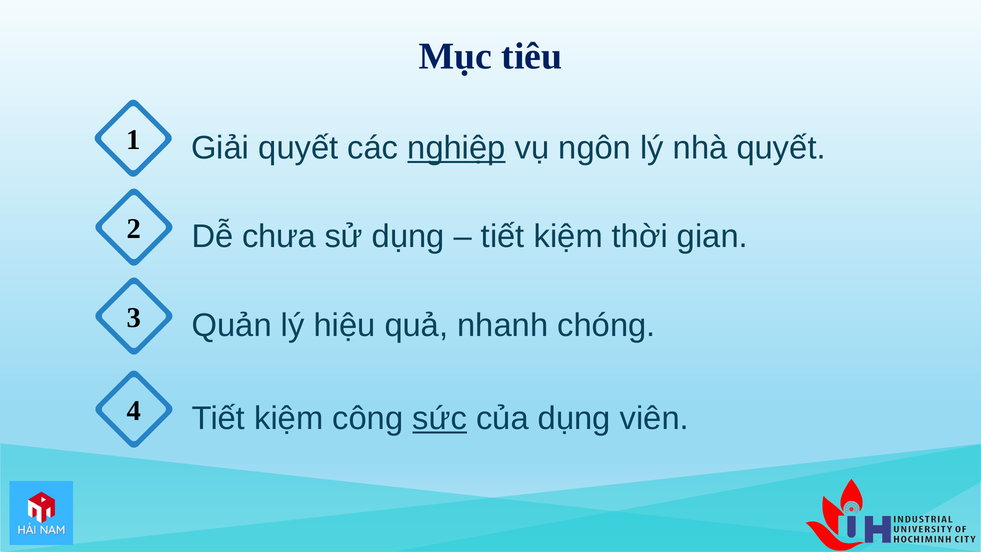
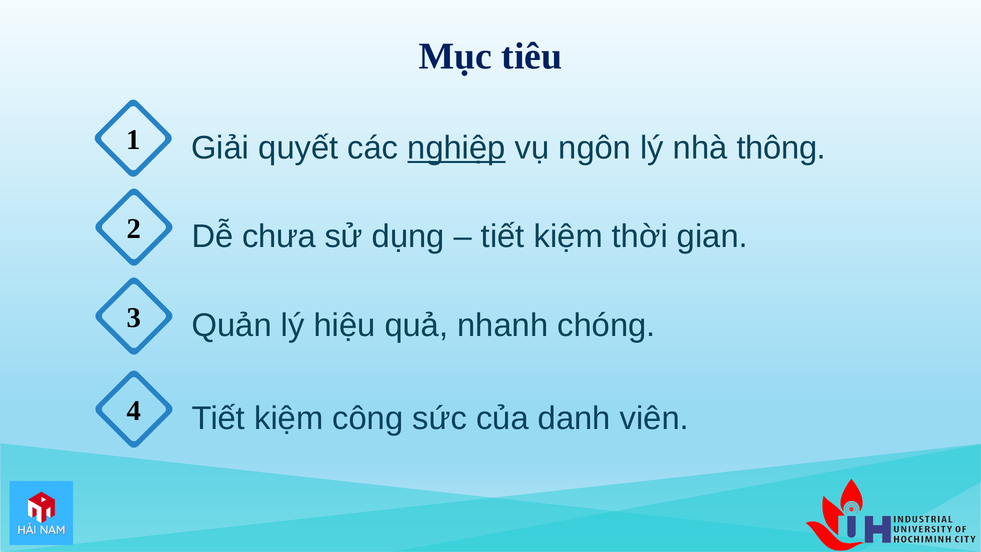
nhà quyết: quyết -> thông
sức underline: present -> none
của dụng: dụng -> danh
